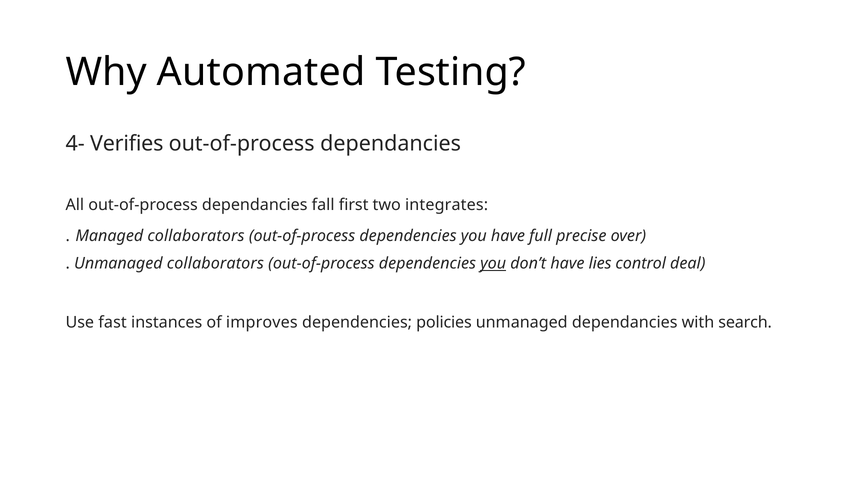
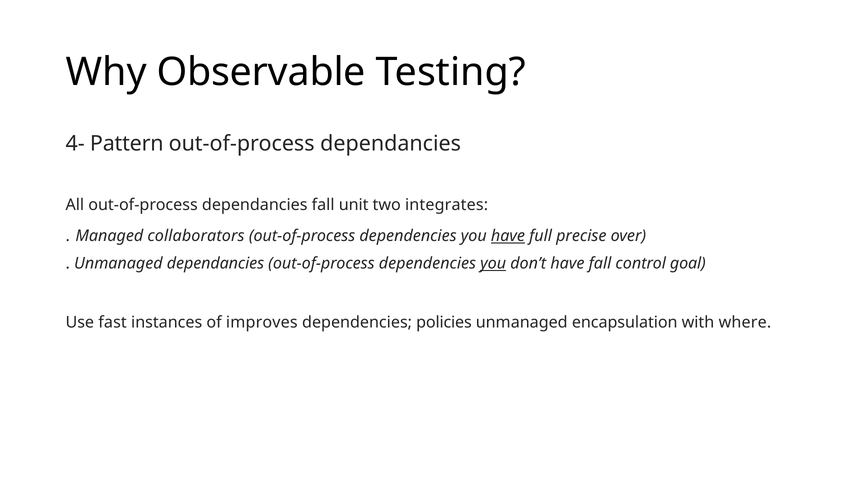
Automated: Automated -> Observable
Verifies: Verifies -> Pattern
first: first -> unit
have at (508, 236) underline: none -> present
Unmanaged collaborators: collaborators -> dependancies
have lies: lies -> fall
deal: deal -> goal
unmanaged dependancies: dependancies -> encapsulation
search: search -> where
